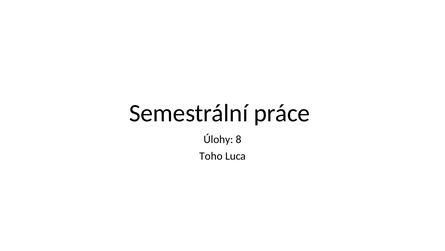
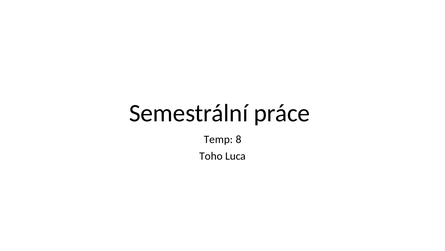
Úlohy: Úlohy -> Temp
